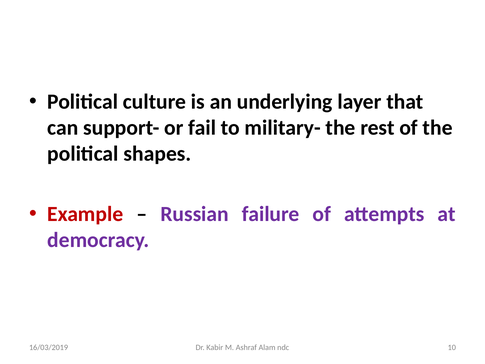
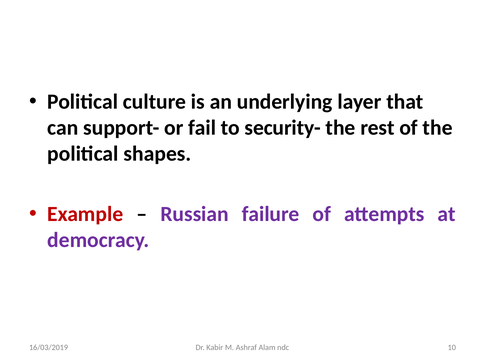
military-: military- -> security-
